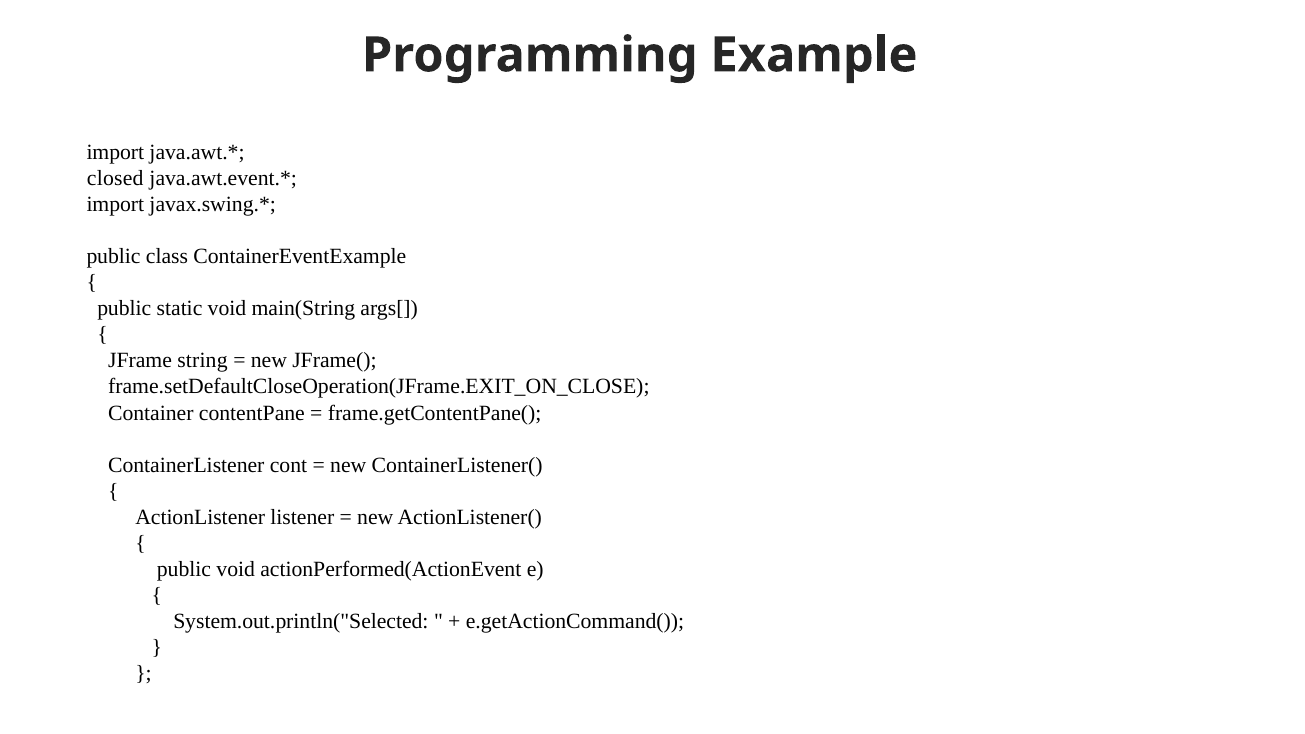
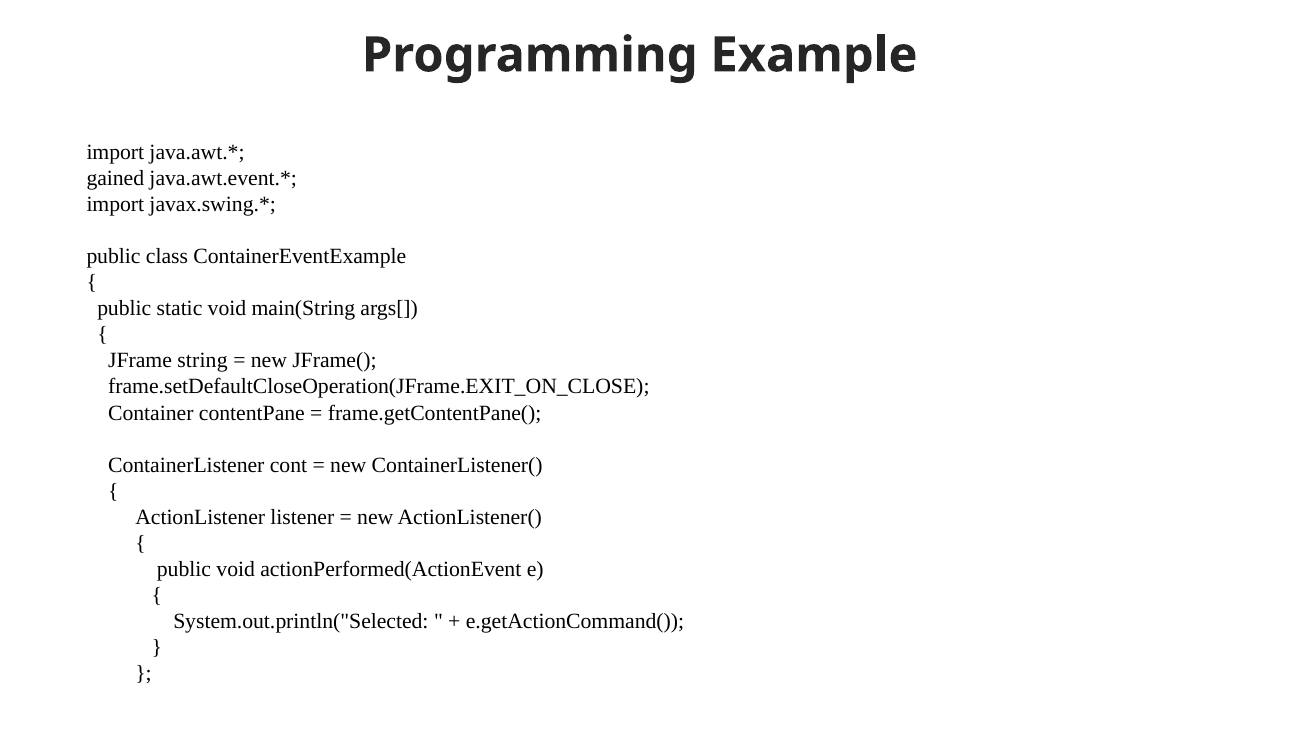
closed: closed -> gained
